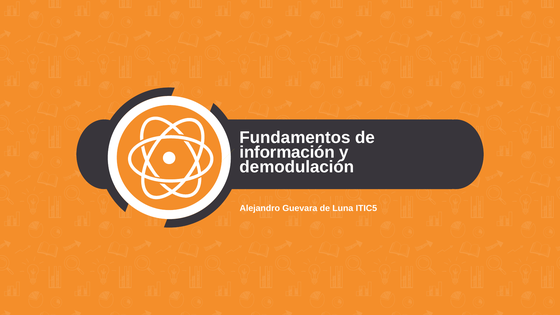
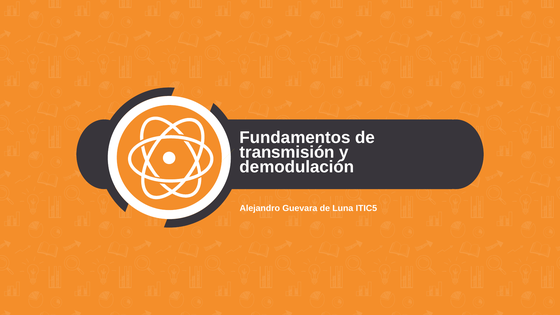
información: información -> transmisión
